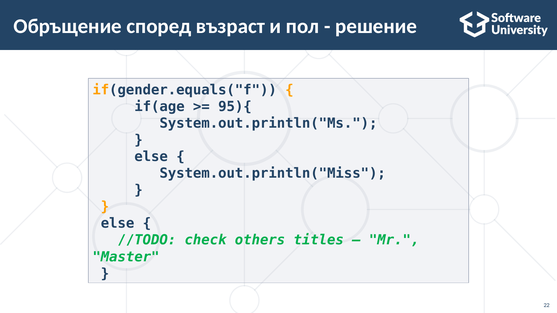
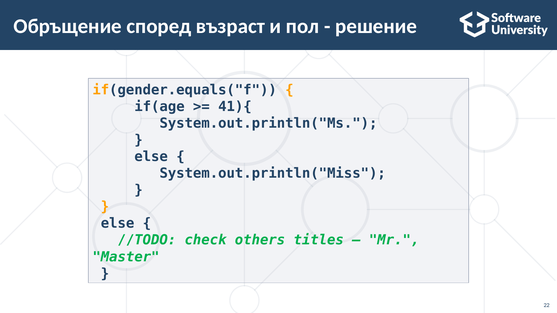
95){: 95){ -> 41){
